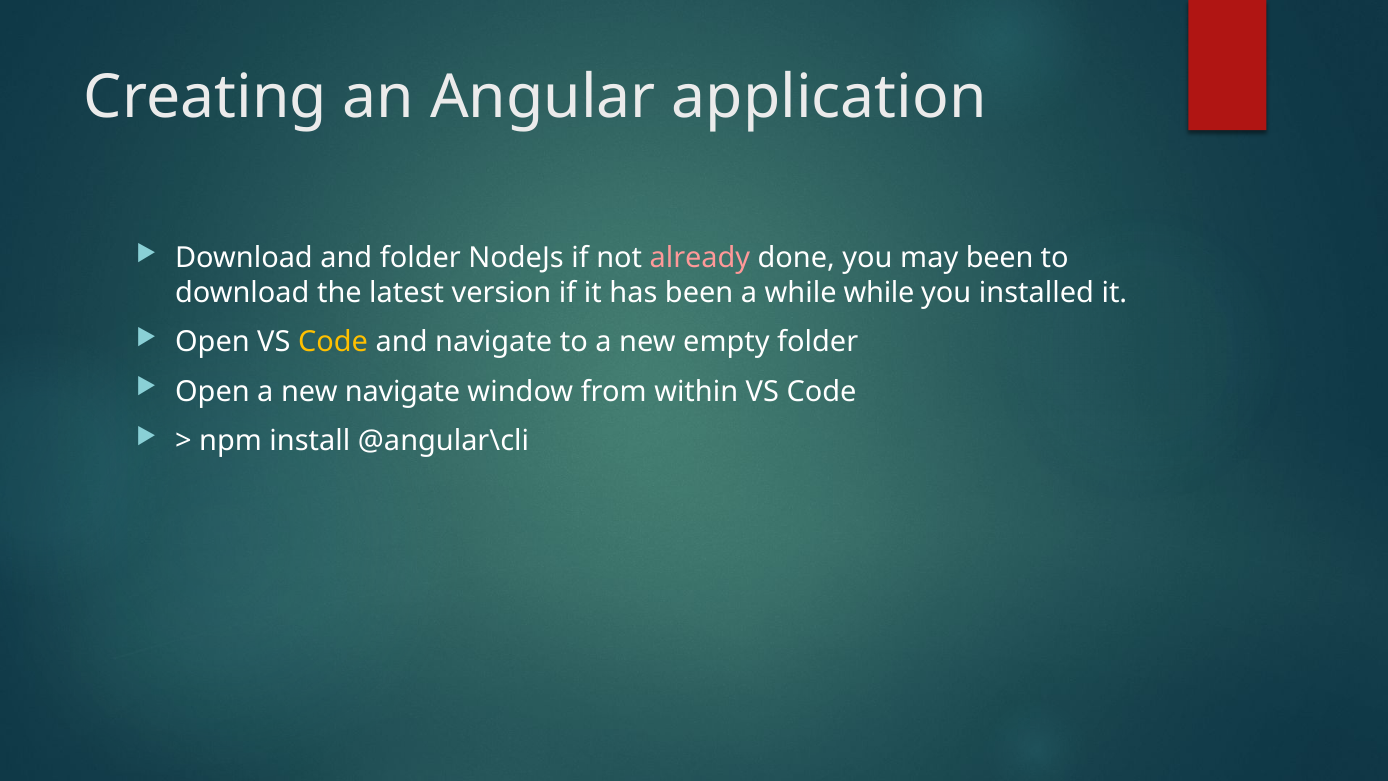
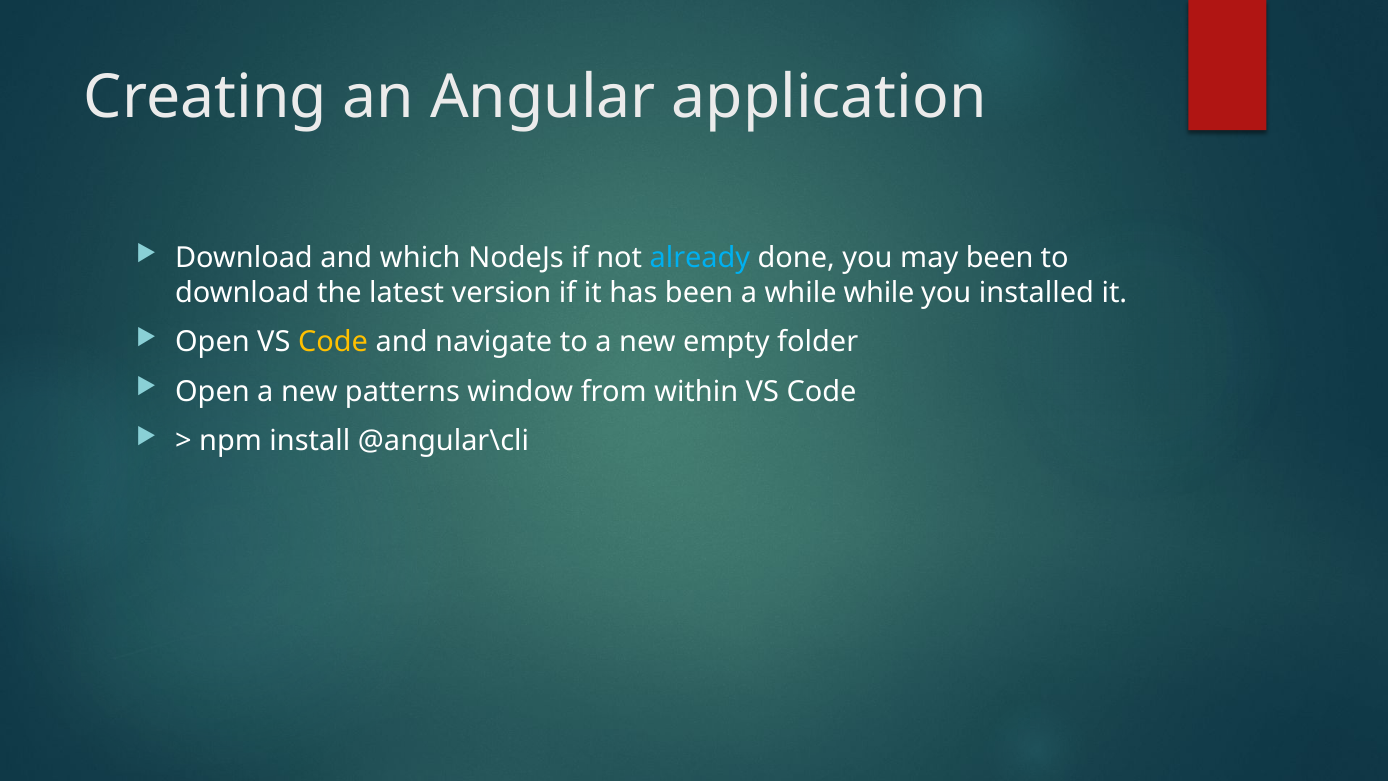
and folder: folder -> which
already colour: pink -> light blue
new navigate: navigate -> patterns
